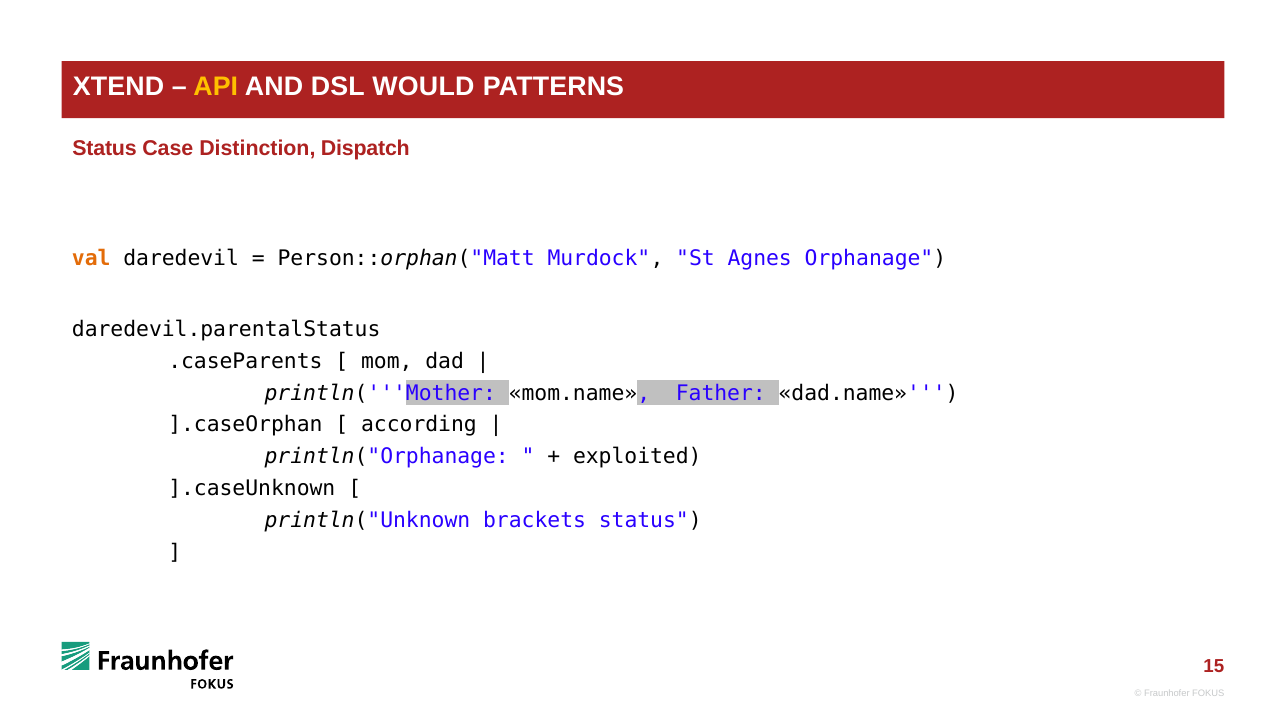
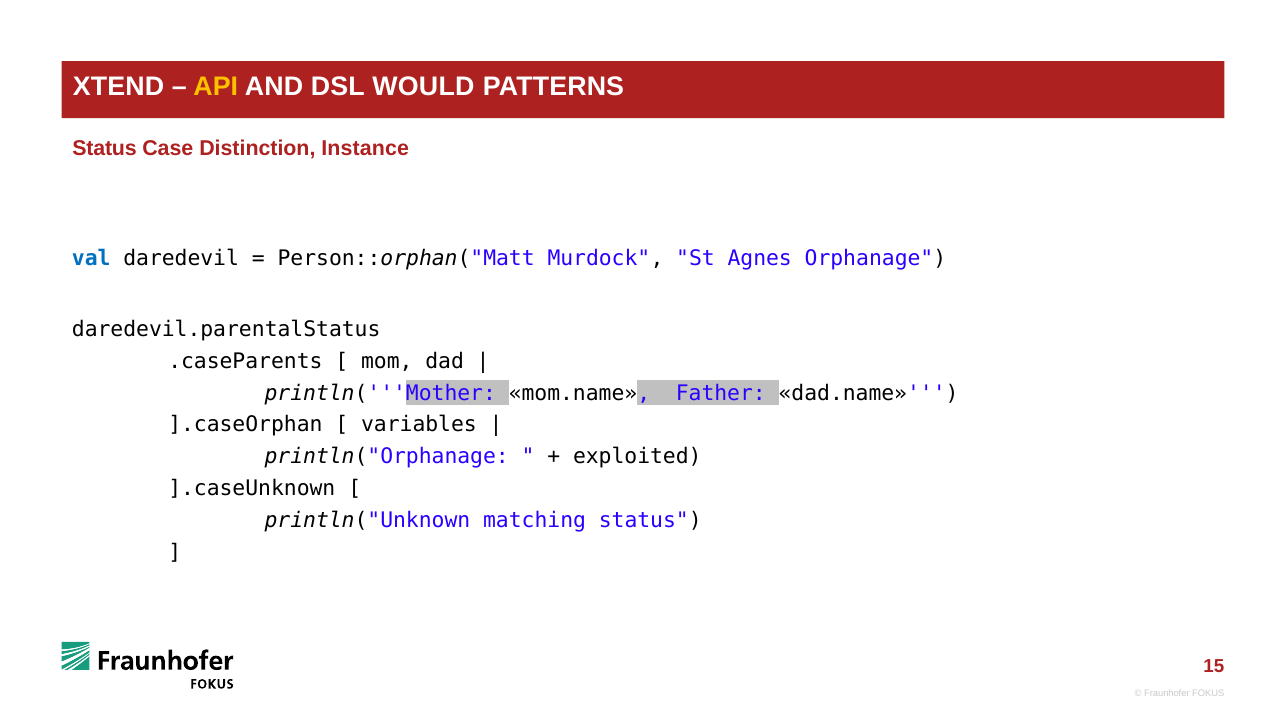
Dispatch: Dispatch -> Instance
val colour: orange -> blue
according: according -> variables
brackets: brackets -> matching
